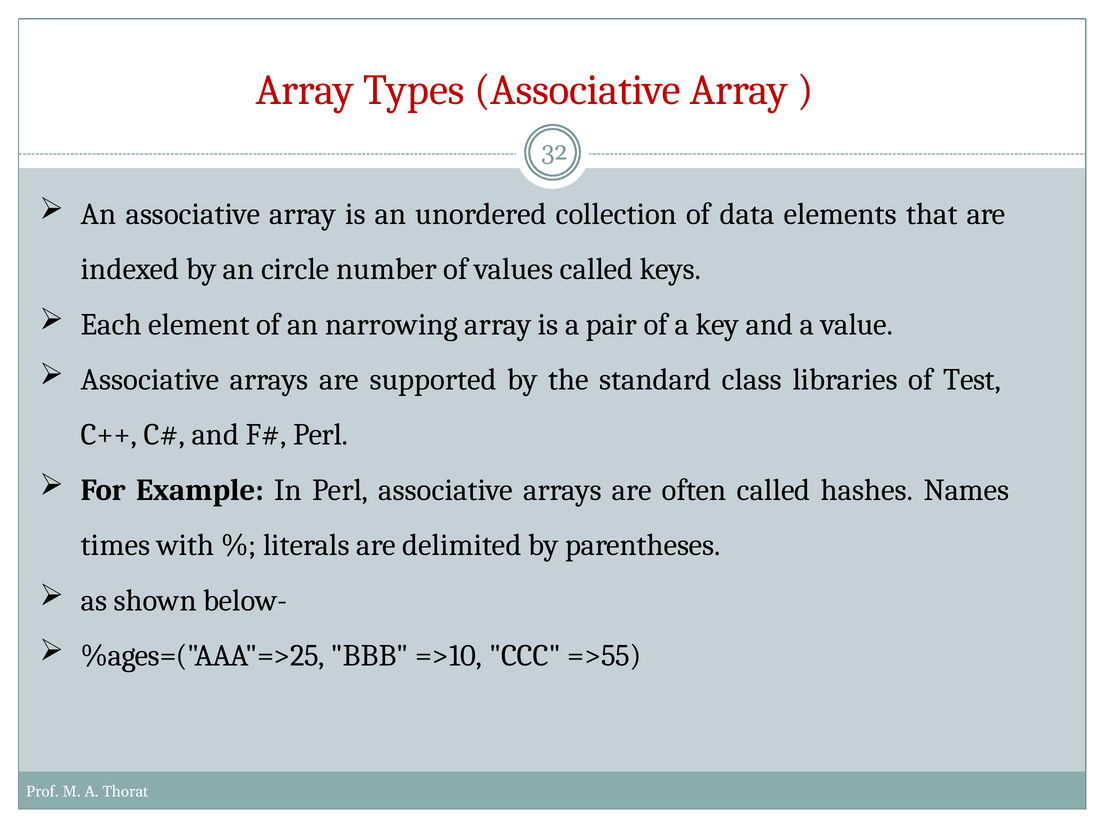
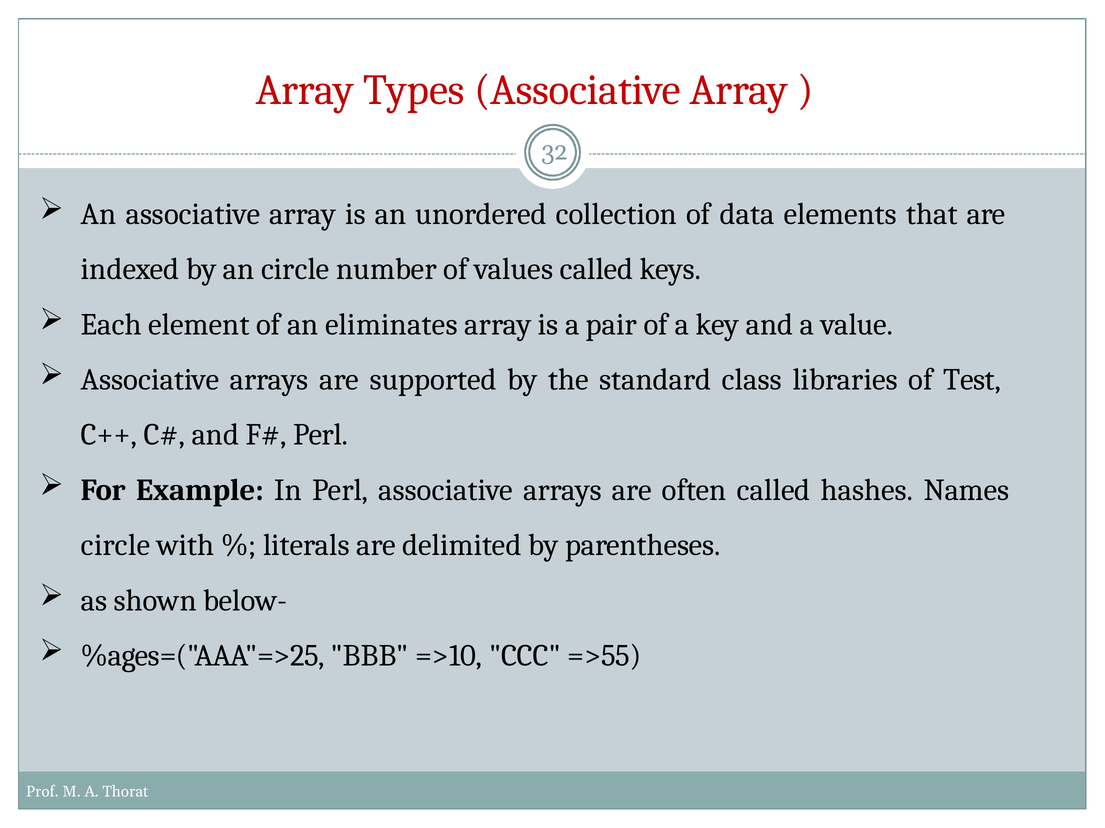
narrowing: narrowing -> eliminates
times at (116, 546): times -> circle
